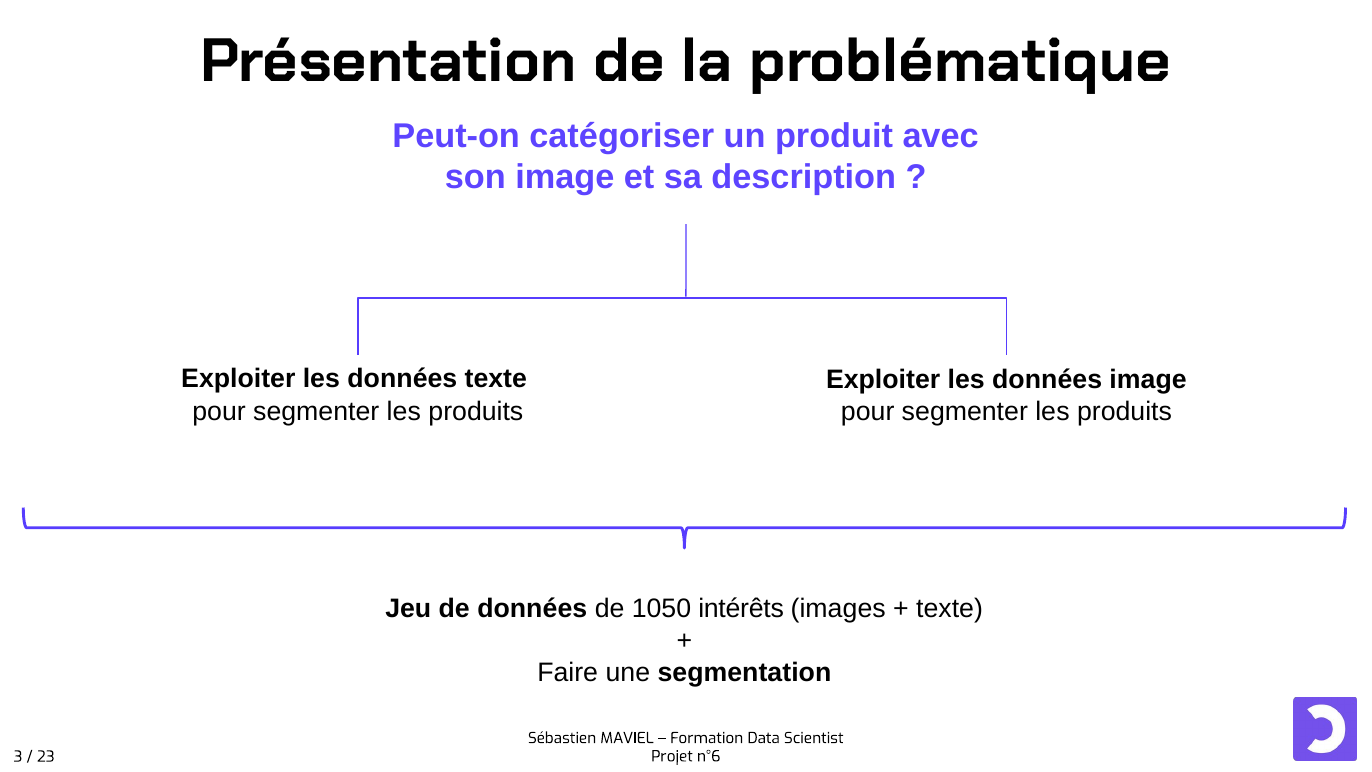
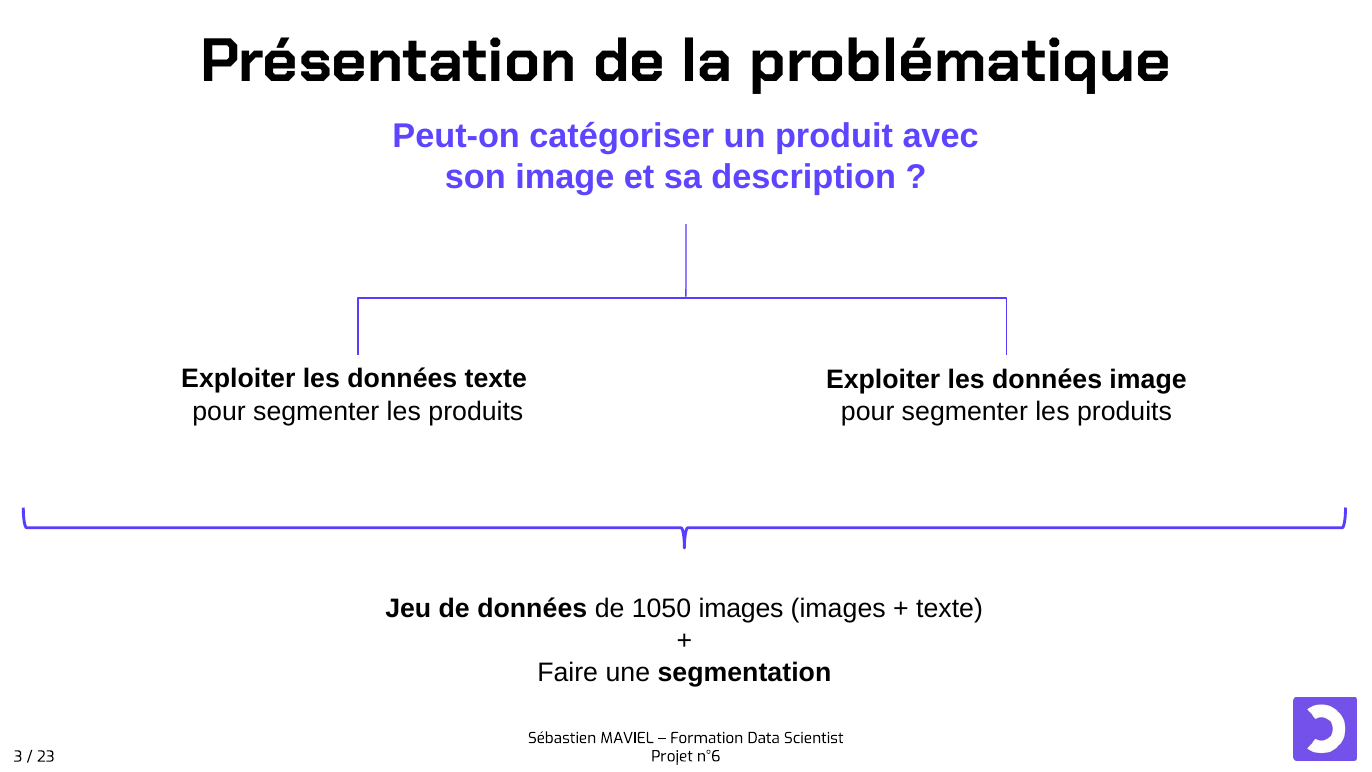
1050 intérêts: intérêts -> images
